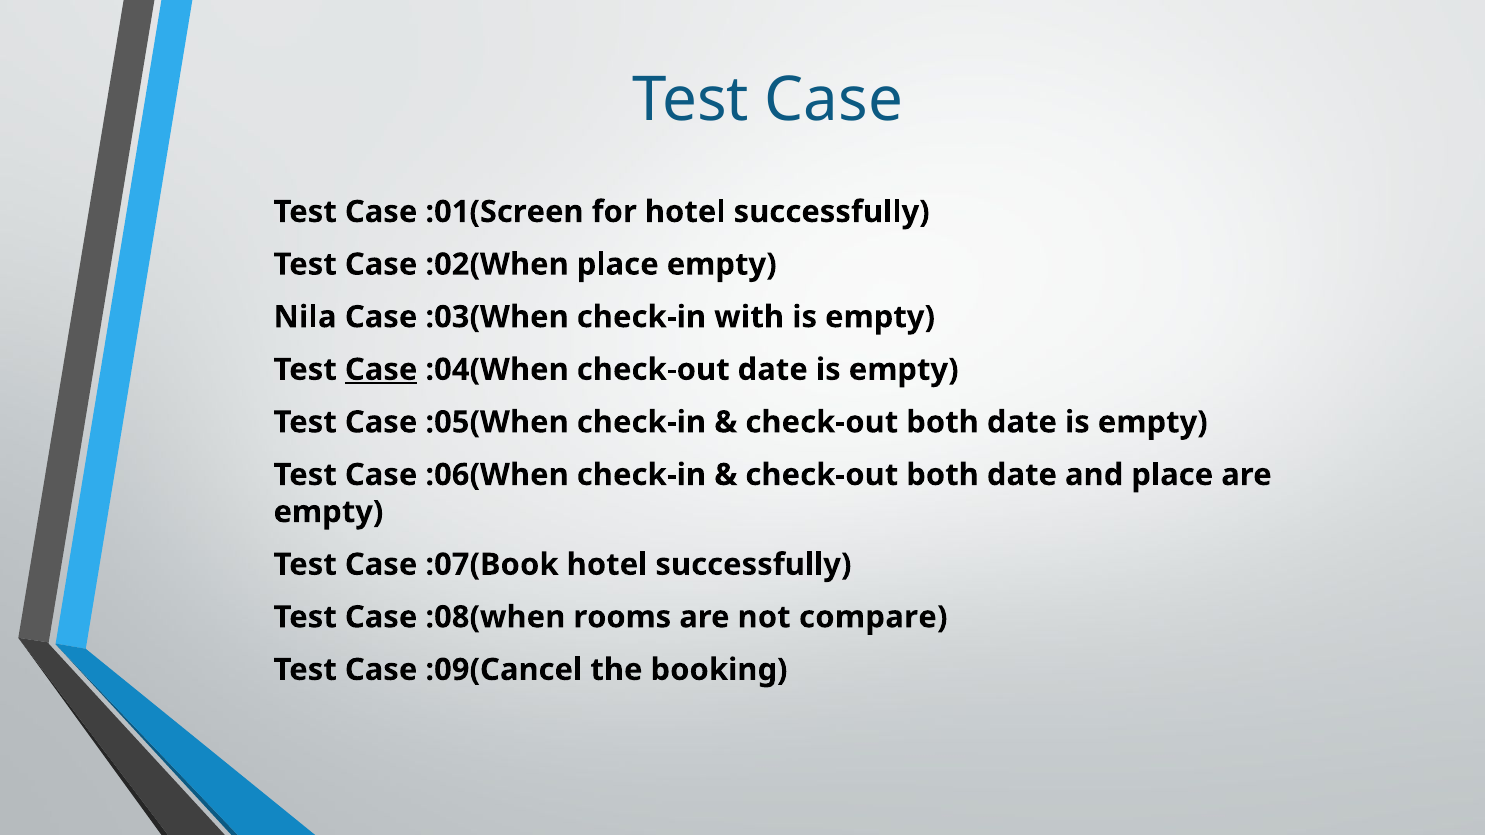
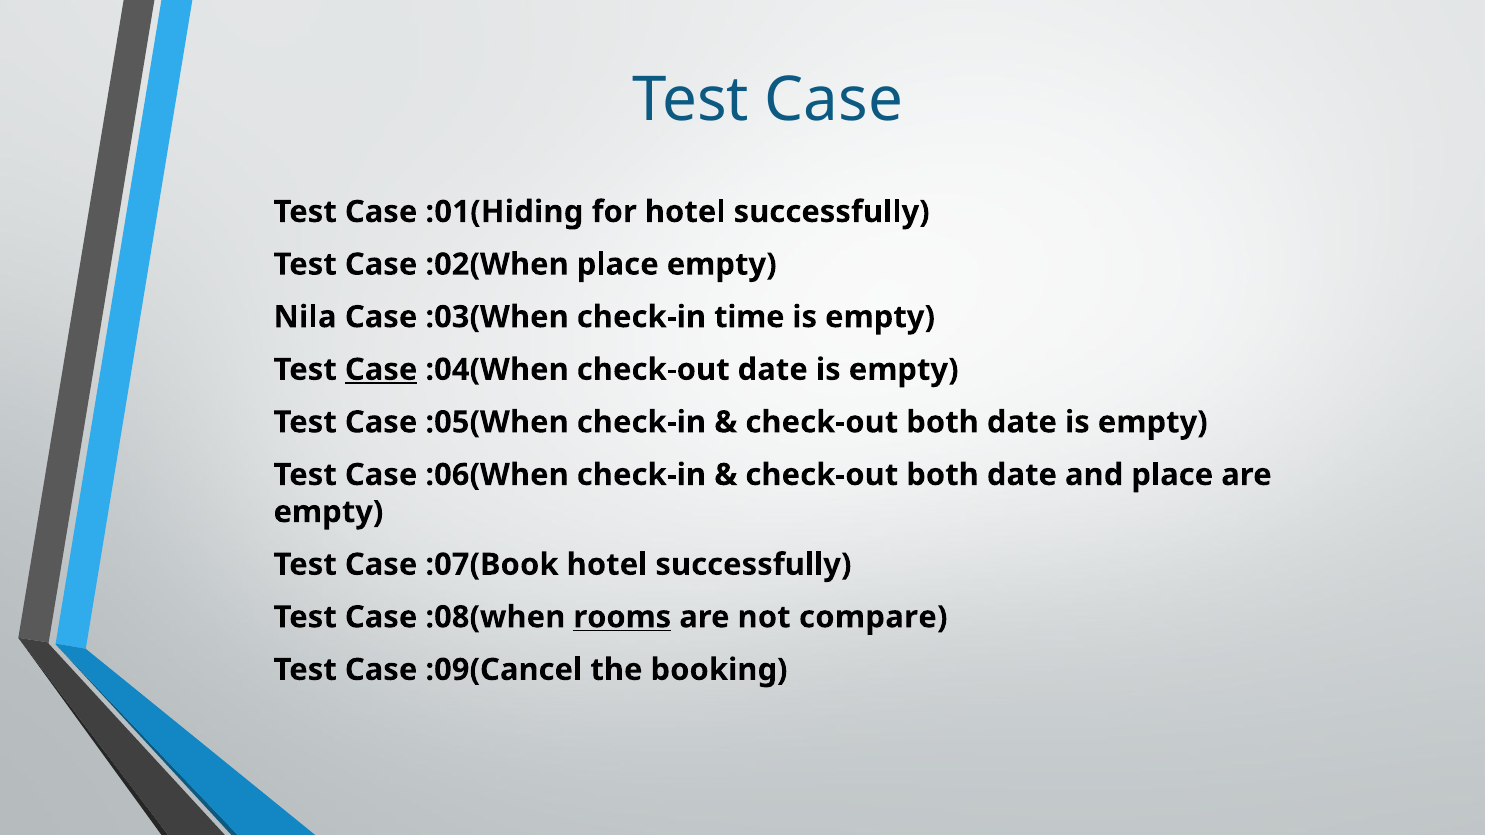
:01(Screen: :01(Screen -> :01(Hiding
with: with -> time
rooms underline: none -> present
